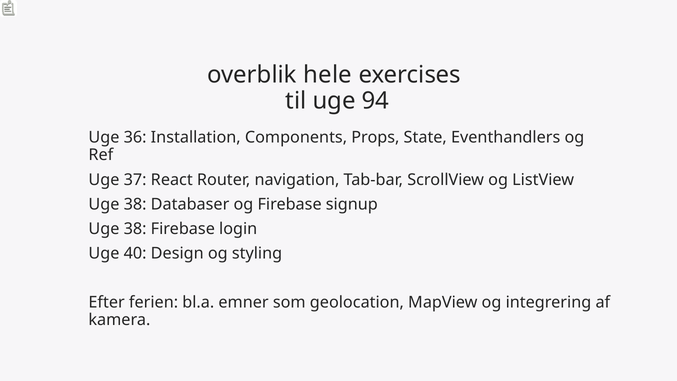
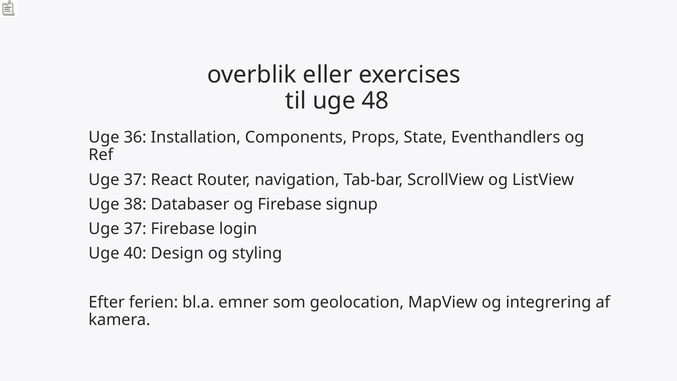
hele: hele -> eller
94: 94 -> 48
38 at (135, 229): 38 -> 37
